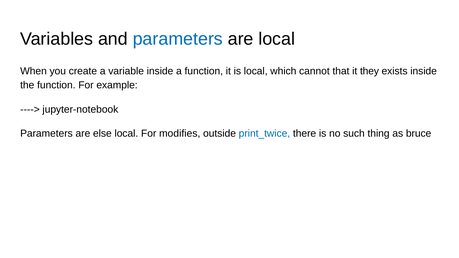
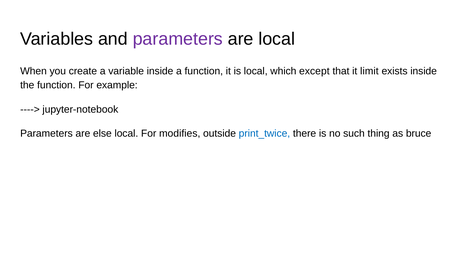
parameters at (178, 39) colour: blue -> purple
cannot: cannot -> except
they: they -> limit
